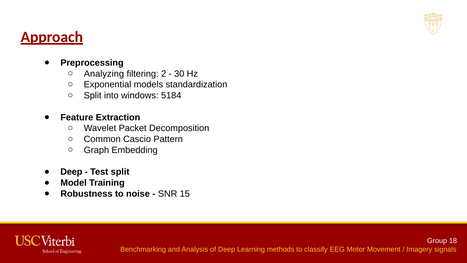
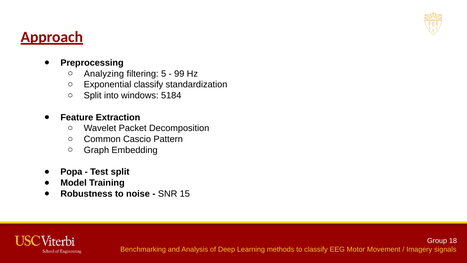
2: 2 -> 5
30: 30 -> 99
Exponential models: models -> classify
Deep at (71, 172): Deep -> Popa
